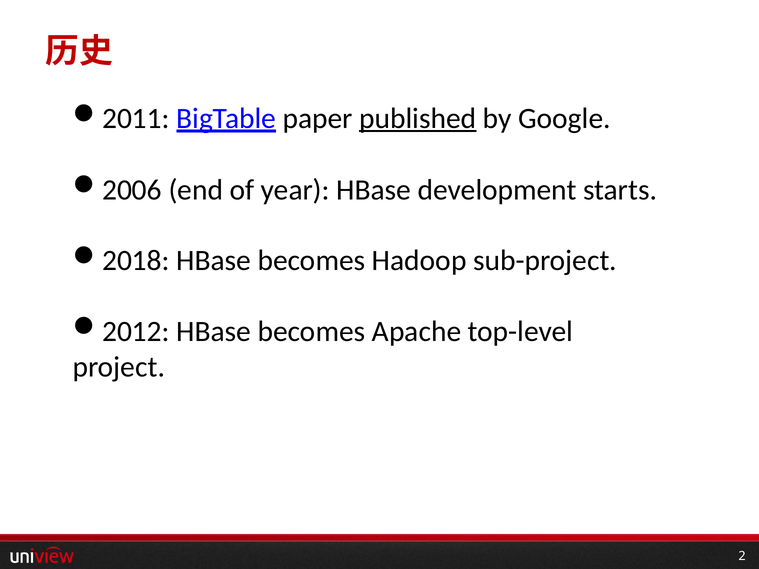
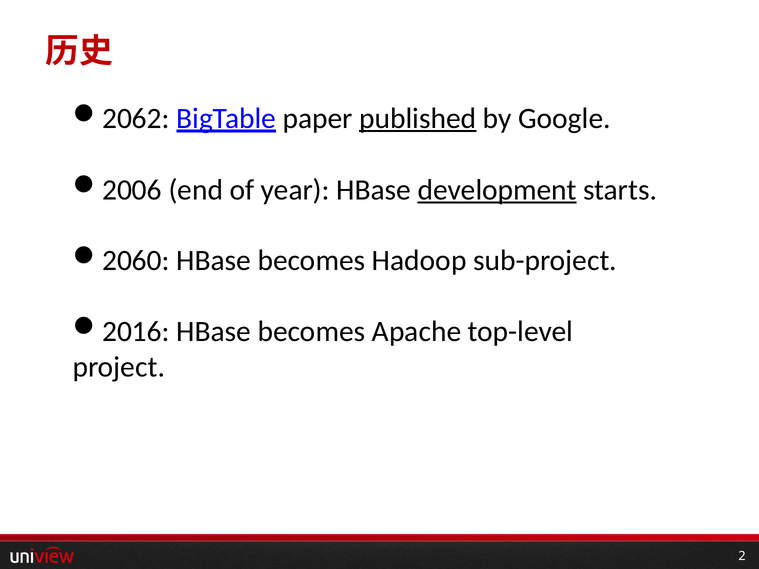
2011: 2011 -> 2062
development underline: none -> present
2018: 2018 -> 2060
2012: 2012 -> 2016
